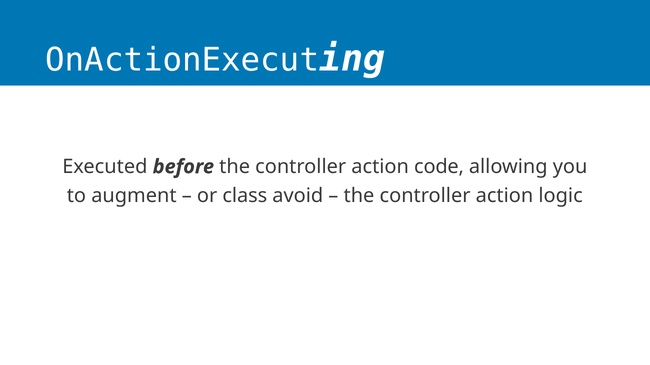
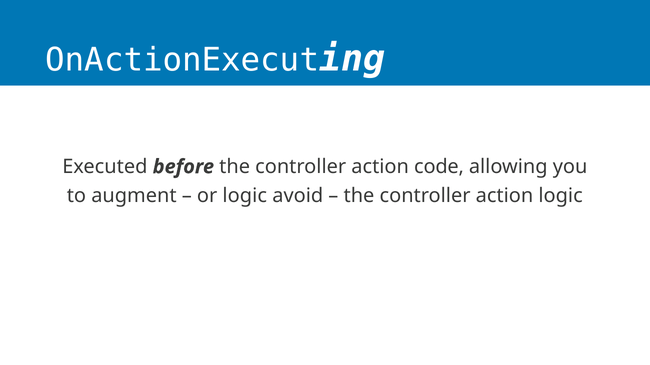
or class: class -> logic
